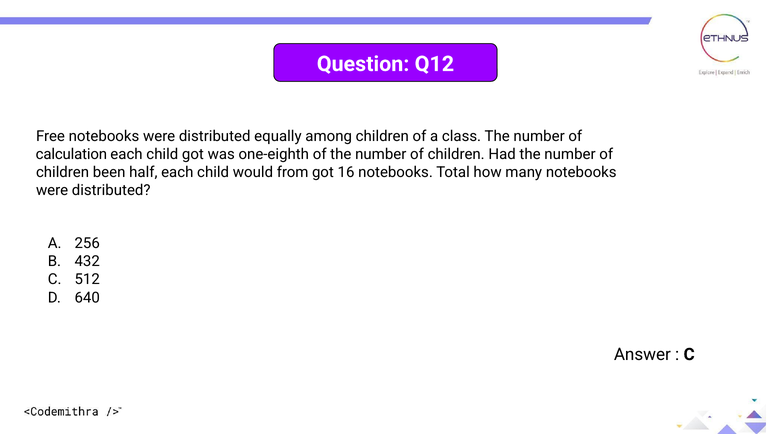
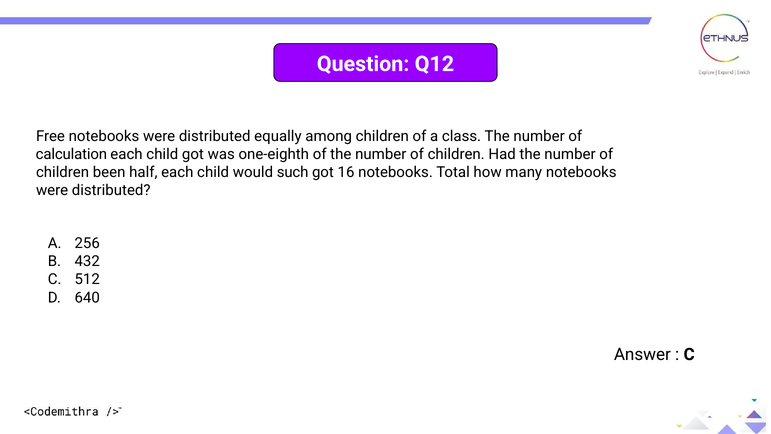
from: from -> such
